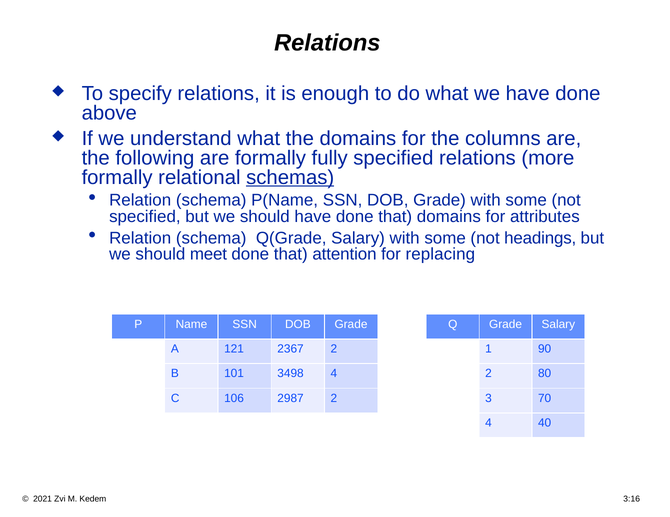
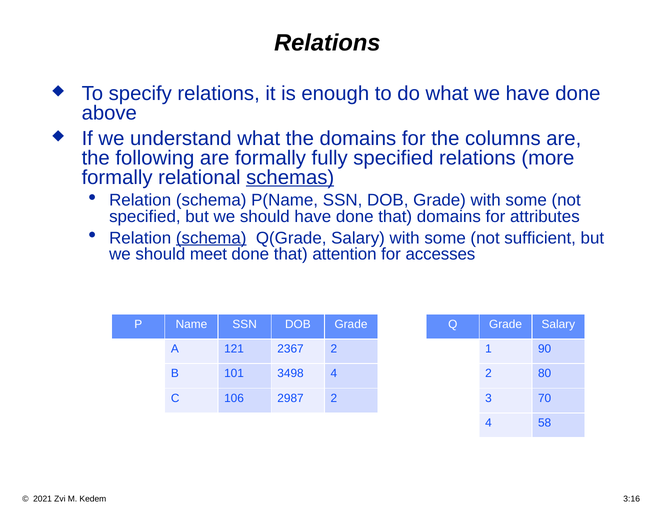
schema at (211, 238) underline: none -> present
headings: headings -> sufficient
replacing: replacing -> accesses
40: 40 -> 58
